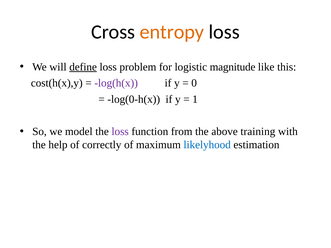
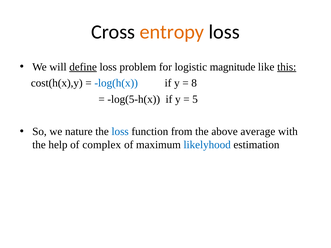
this underline: none -> present
log(h(x colour: purple -> blue
0: 0 -> 8
log(0-h(x: log(0-h(x -> log(5-h(x
1: 1 -> 5
model: model -> nature
loss at (120, 132) colour: purple -> blue
training: training -> average
correctly: correctly -> complex
